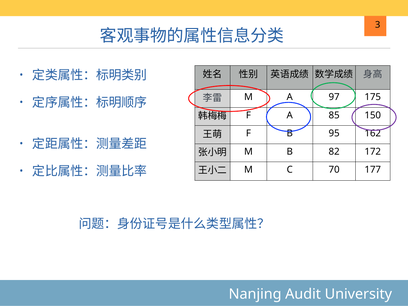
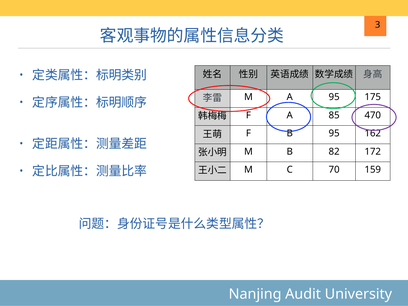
A 97: 97 -> 95
150: 150 -> 470
177: 177 -> 159
